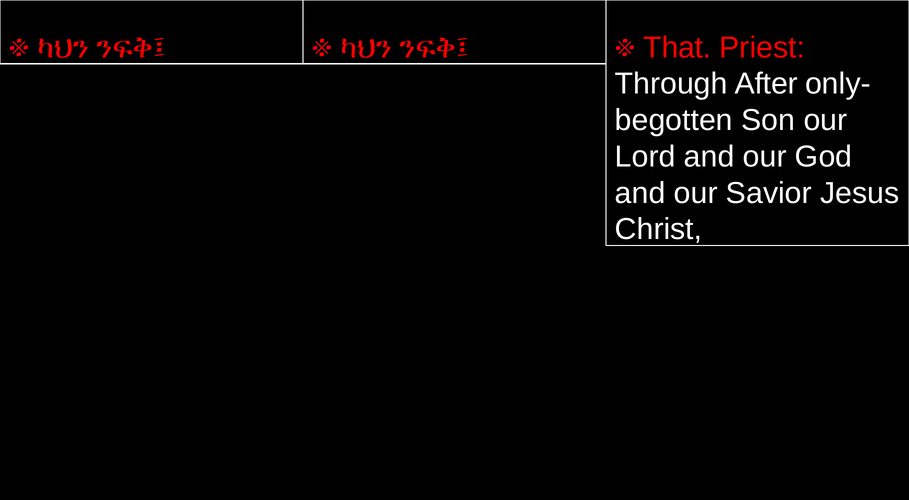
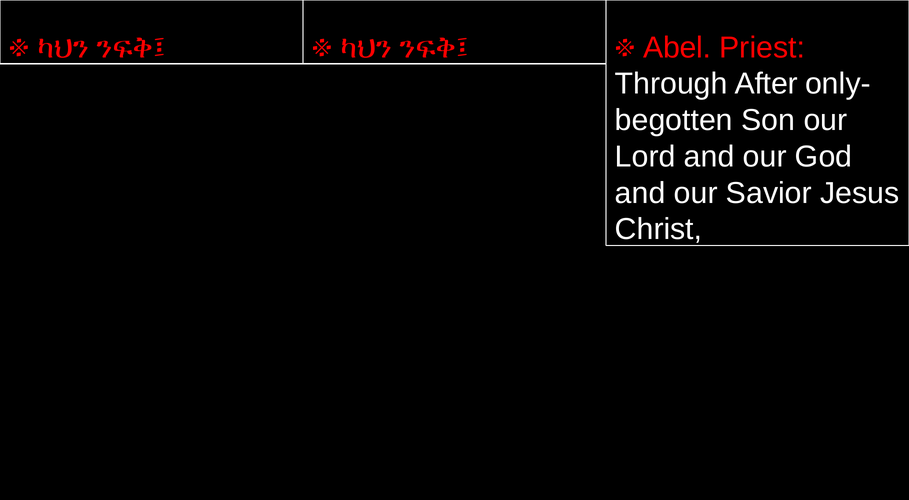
That: That -> Abel
